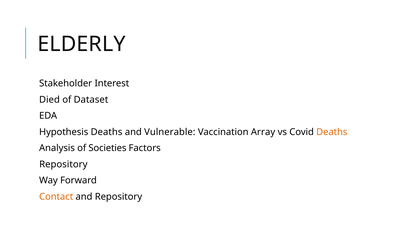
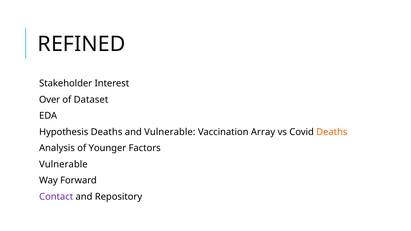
ELDERLY: ELDERLY -> REFINED
Died: Died -> Over
Societies: Societies -> Younger
Repository at (63, 164): Repository -> Vulnerable
Contact colour: orange -> purple
